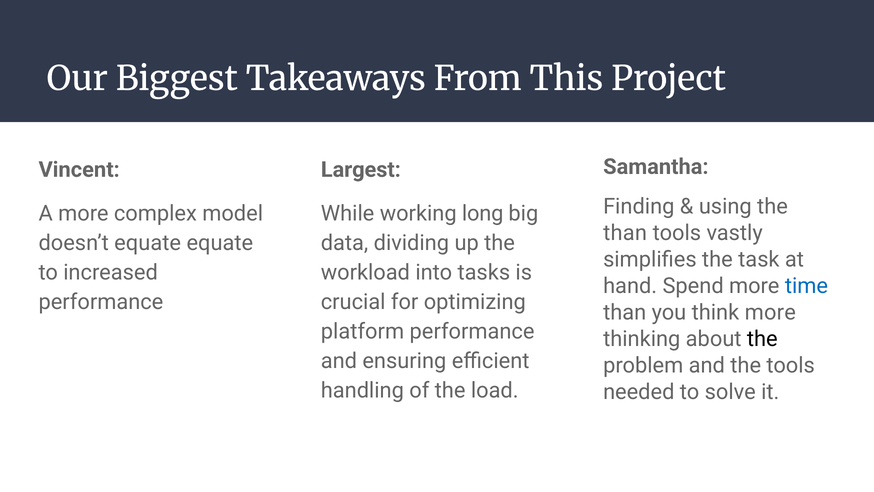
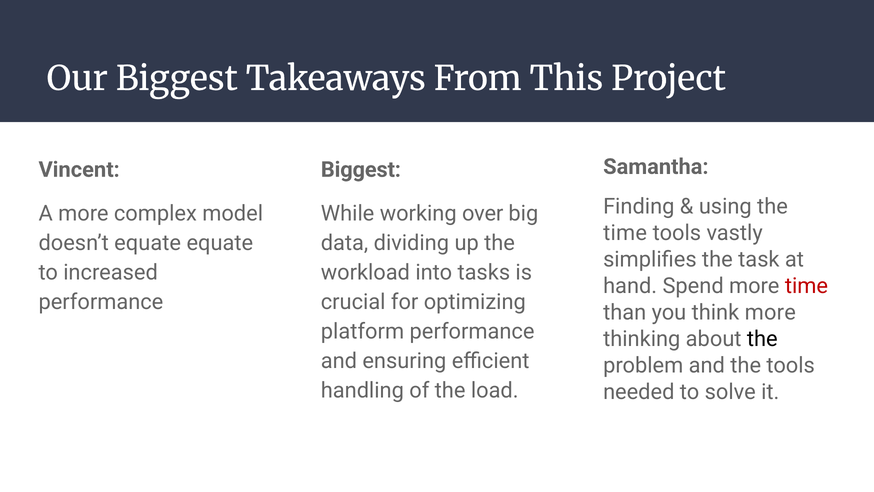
Largest at (361, 170): Largest -> Biggest
long: long -> over
than at (625, 233): than -> time
time at (806, 286) colour: blue -> red
